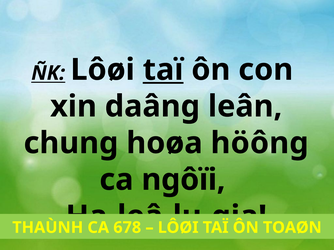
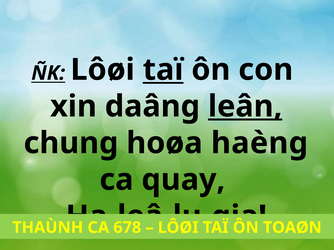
leân underline: none -> present
höông: höông -> haèng
ngôïi: ngôïi -> quay
